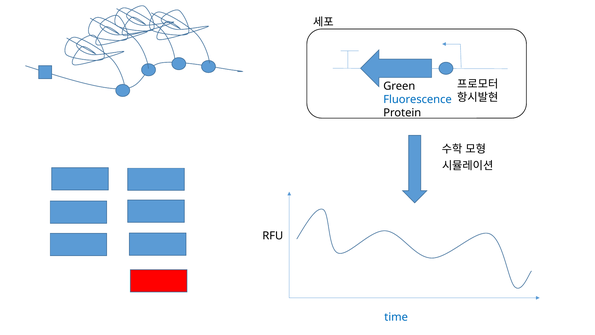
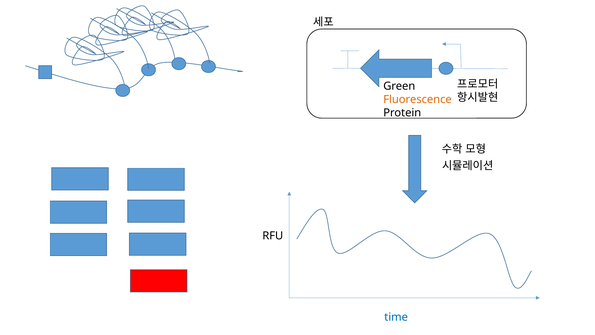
Fluorescence colour: blue -> orange
